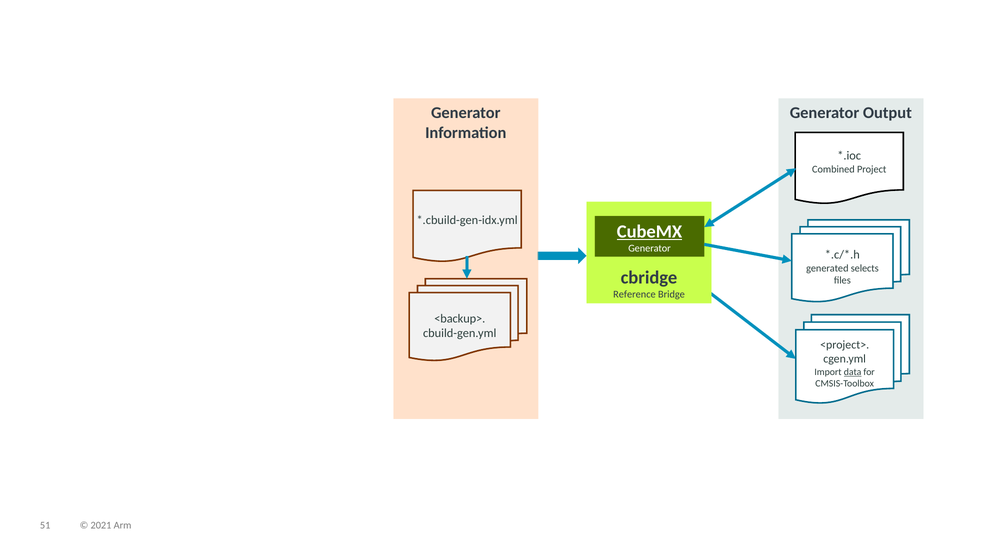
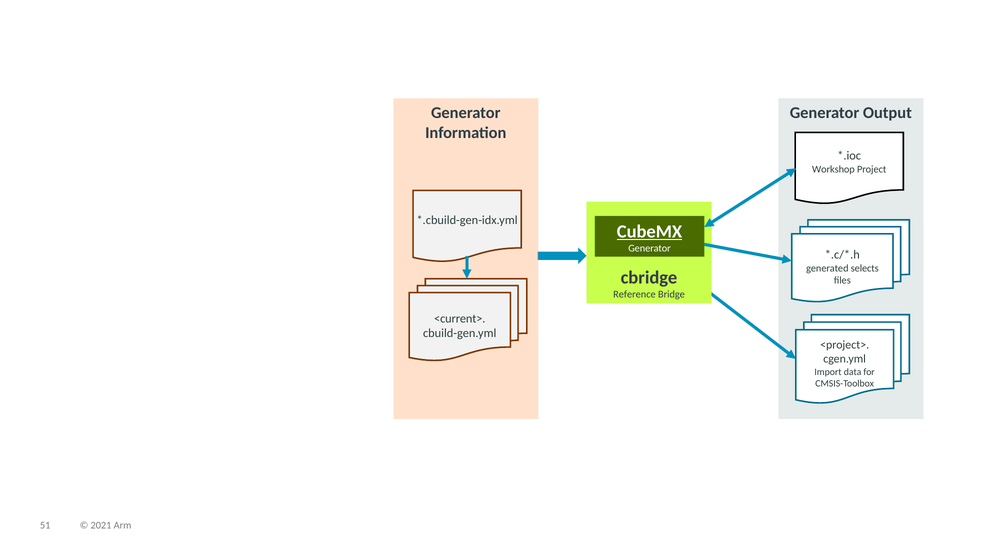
Combined: Combined -> Workshop
<backup>: <backup> -> <current>
data underline: present -> none
